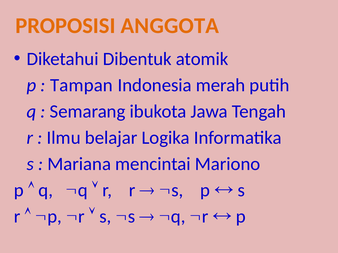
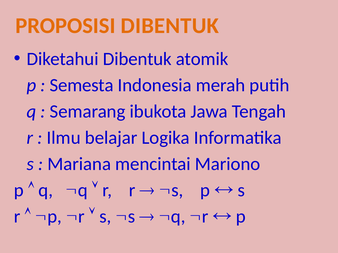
PROPOSISI ANGGOTA: ANGGOTA -> DIBENTUK
Tampan: Tampan -> Semesta
